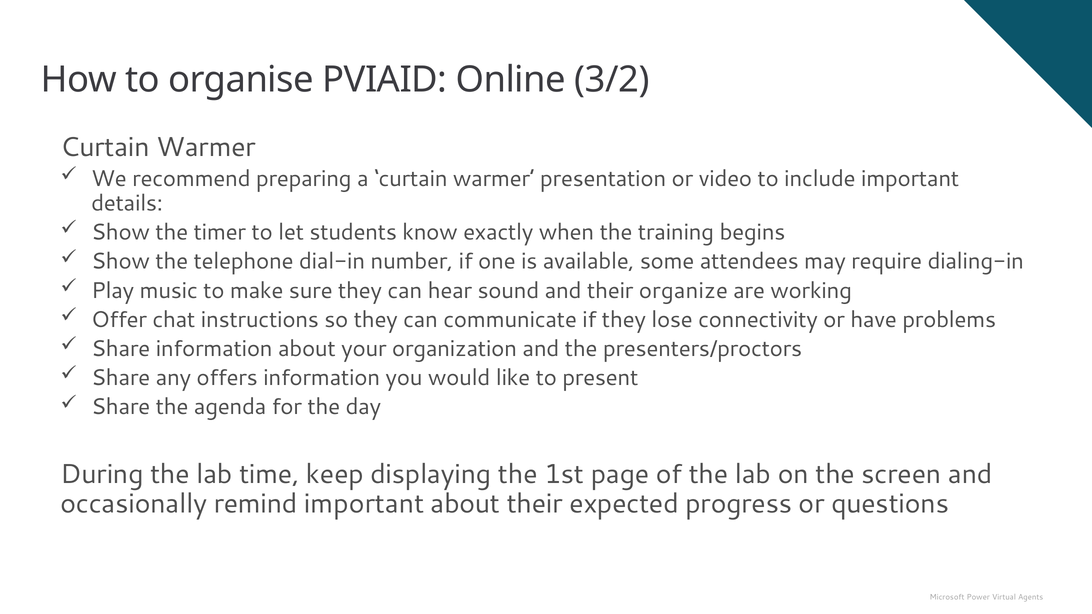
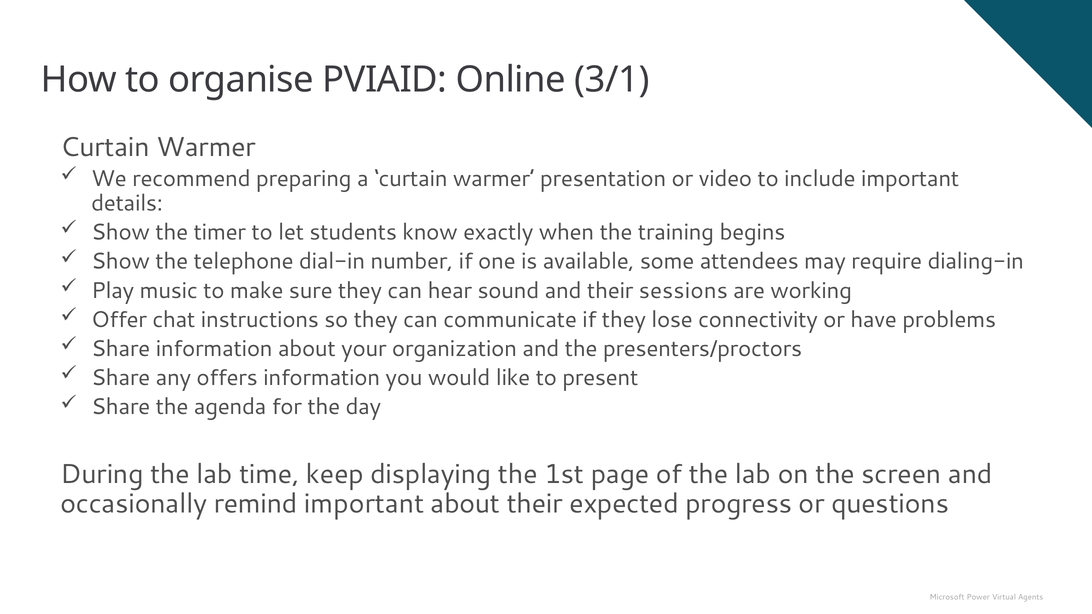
3/2: 3/2 -> 3/1
organize: organize -> sessions
